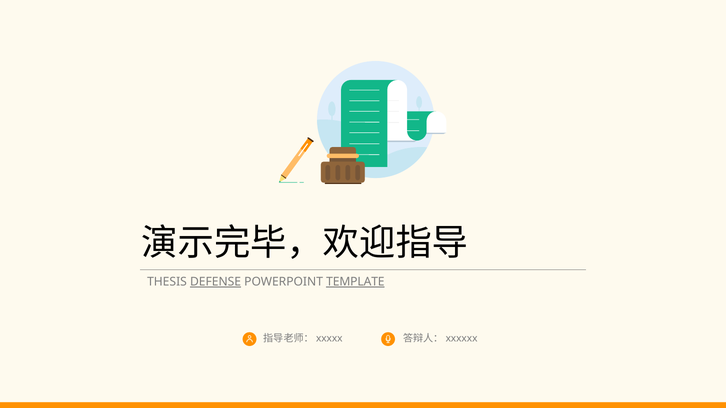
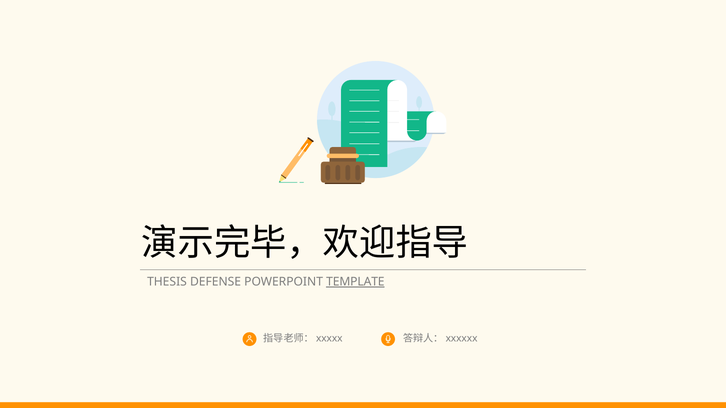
DEFENSE underline: present -> none
